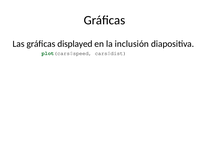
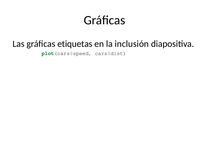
displayed: displayed -> etiquetas
